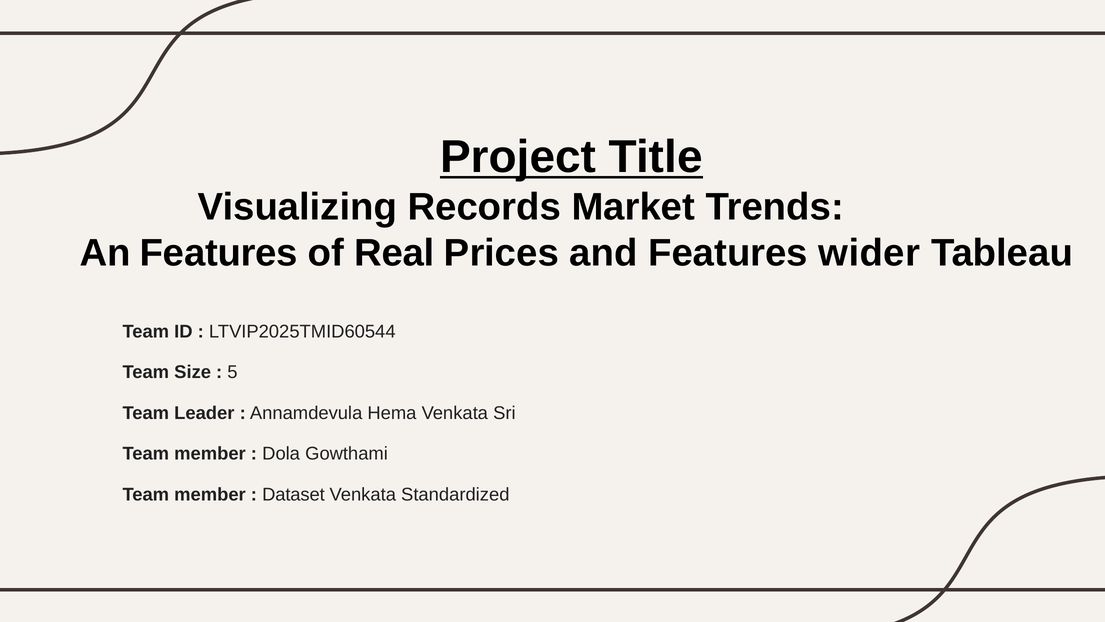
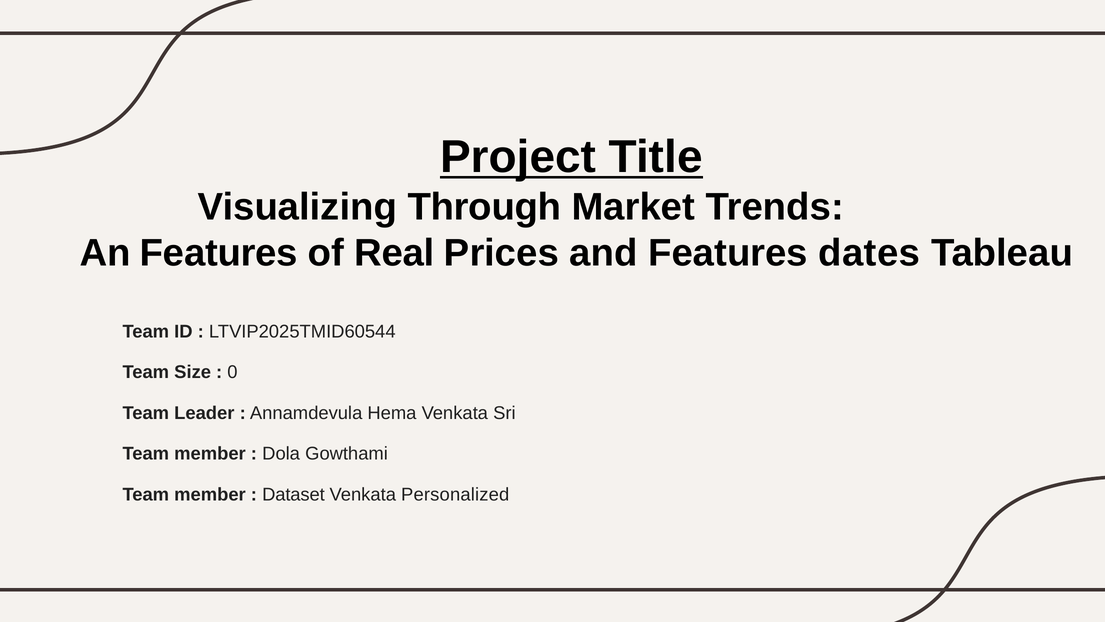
Records: Records -> Through
wider: wider -> dates
5: 5 -> 0
Standardized: Standardized -> Personalized
